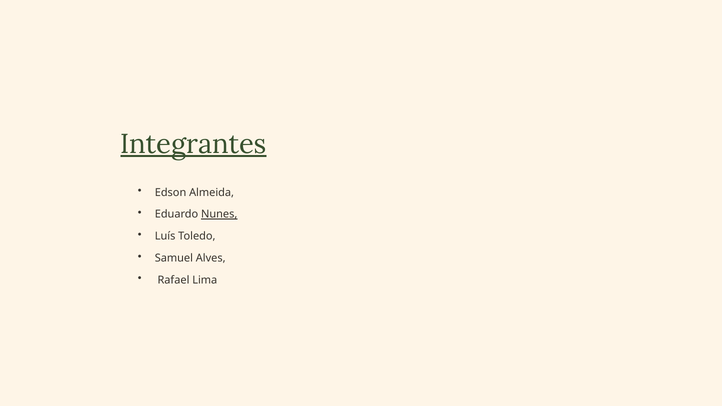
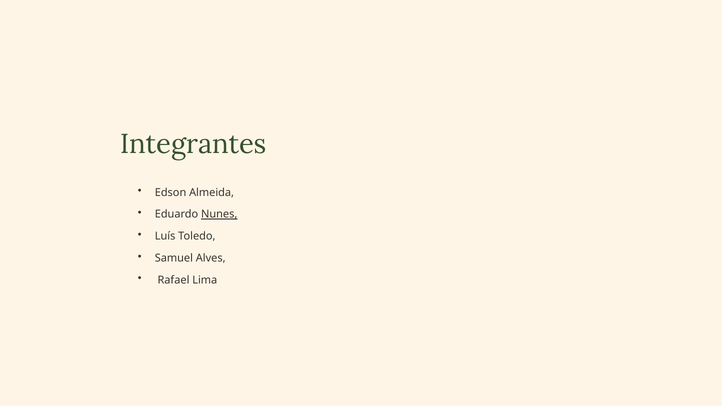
Integrantes underline: present -> none
